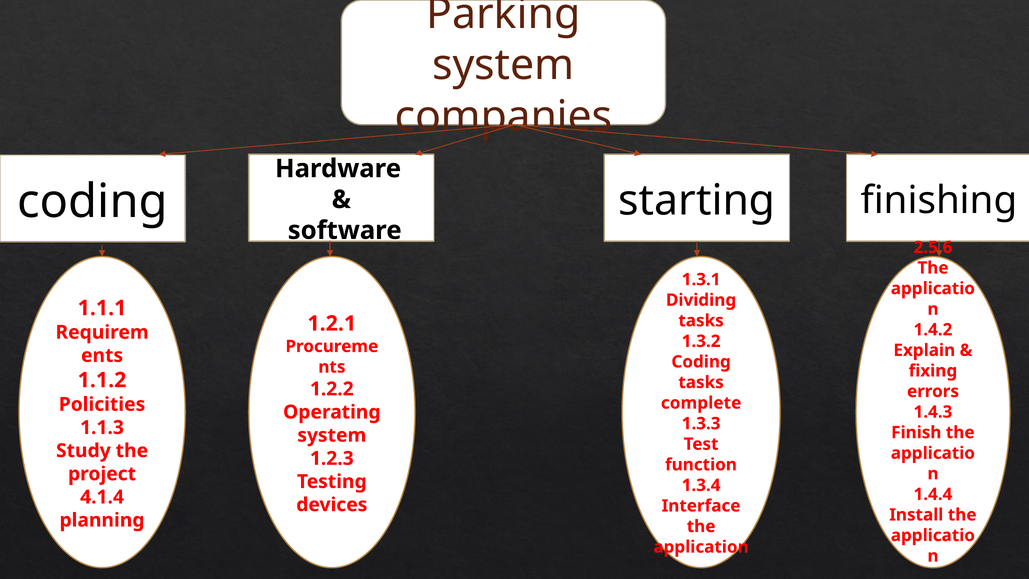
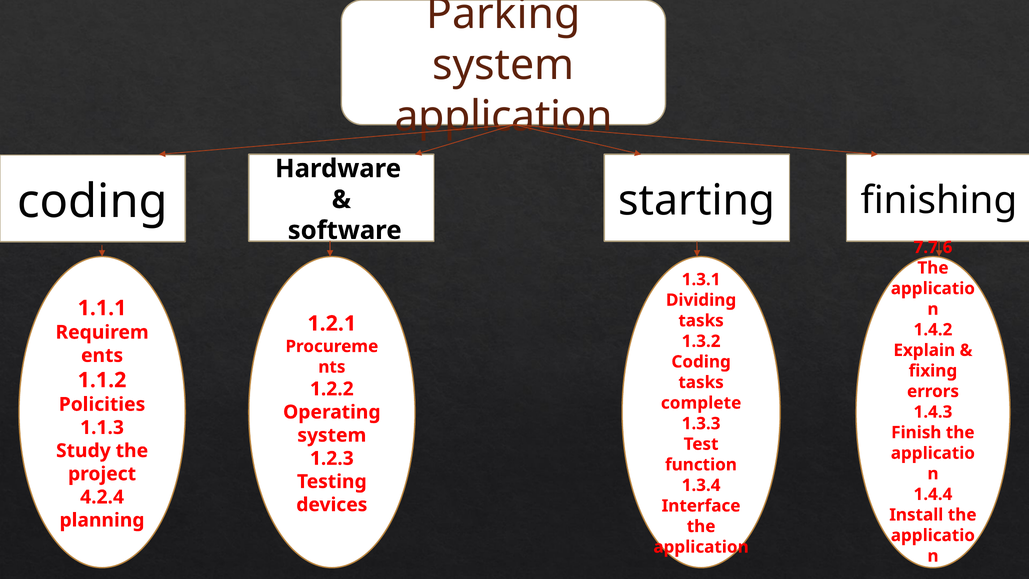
companies at (504, 117): companies -> application
2.5.6: 2.5.6 -> 7.7.6
4.1.4: 4.1.4 -> 4.2.4
